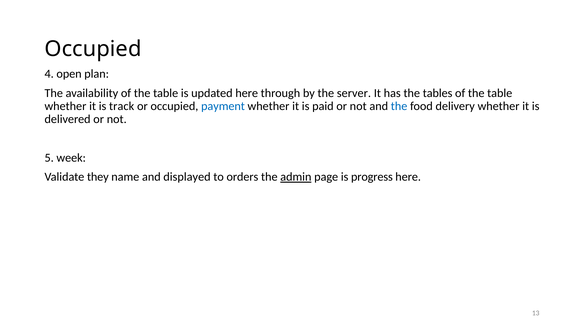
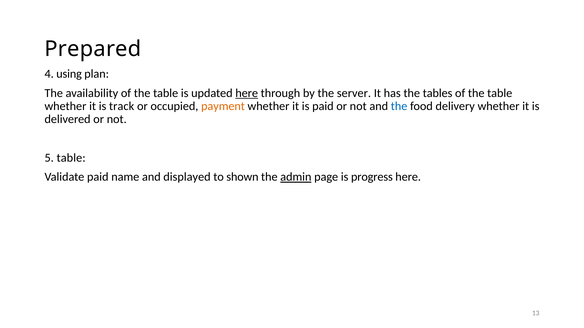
Occupied at (93, 49): Occupied -> Prepared
open: open -> using
here at (247, 93) underline: none -> present
payment colour: blue -> orange
5 week: week -> table
Validate they: they -> paid
orders: orders -> shown
